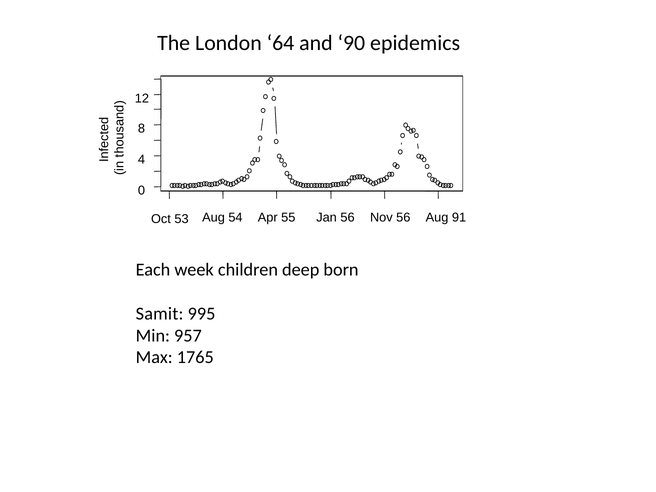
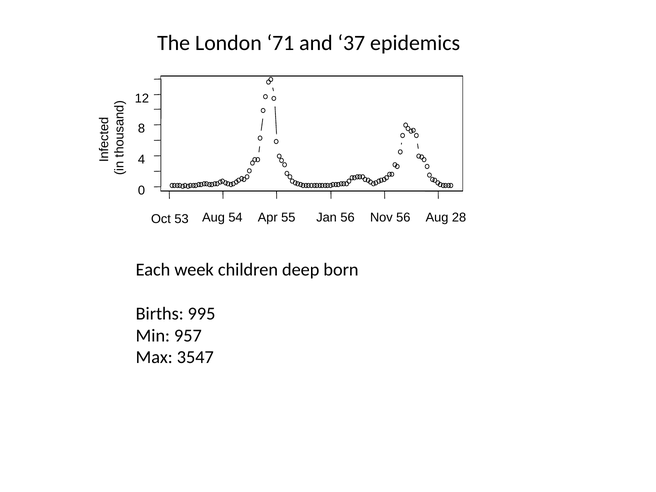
64: 64 -> 71
90: 90 -> 37
91: 91 -> 28
Samit: Samit -> Births
1765: 1765 -> 3547
